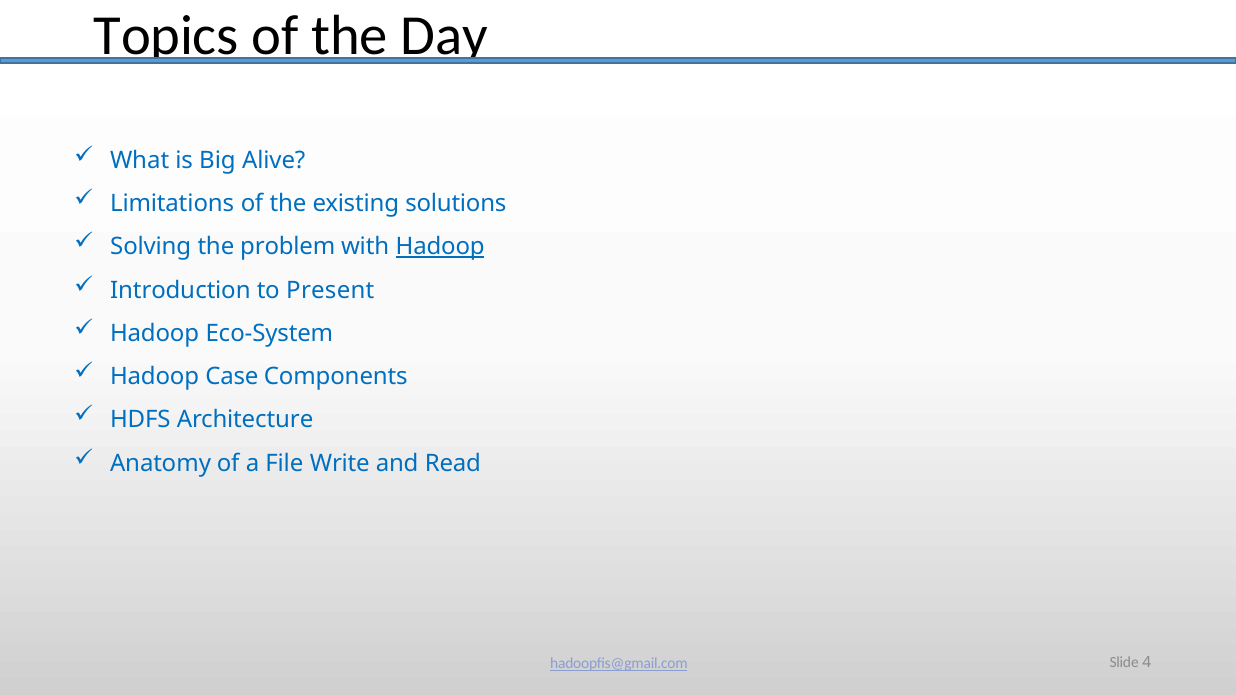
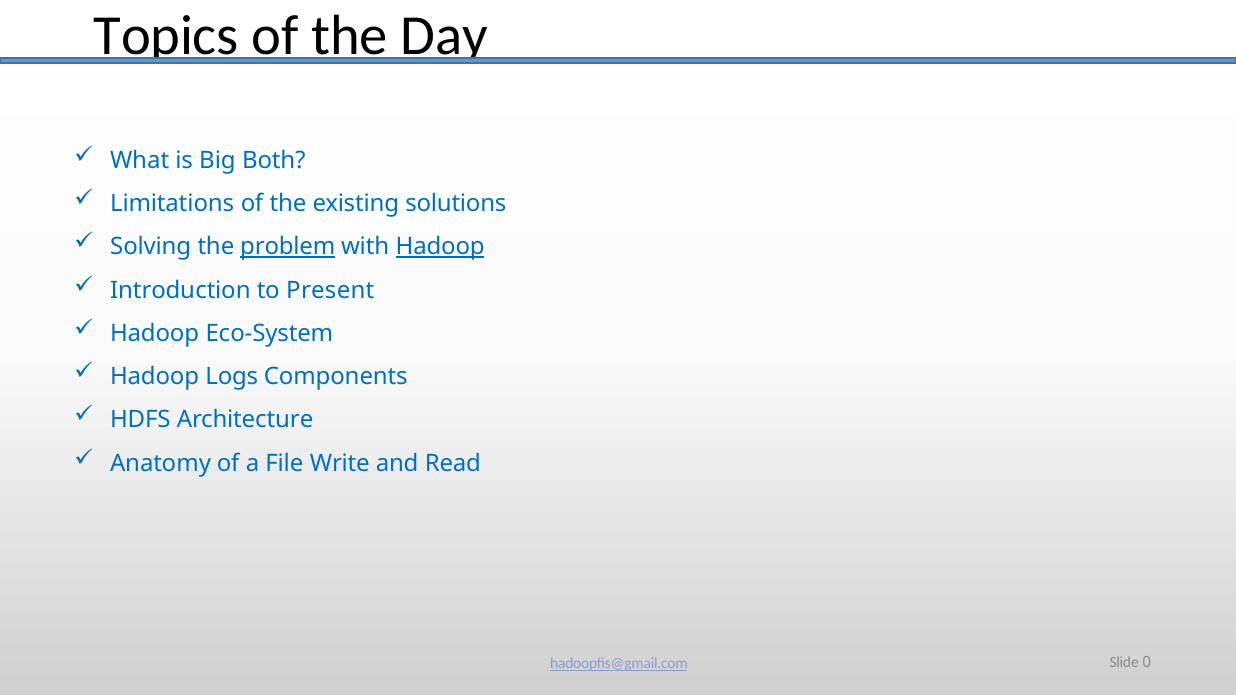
Alive: Alive -> Both
problem underline: none -> present
Case: Case -> Logs
4: 4 -> 0
